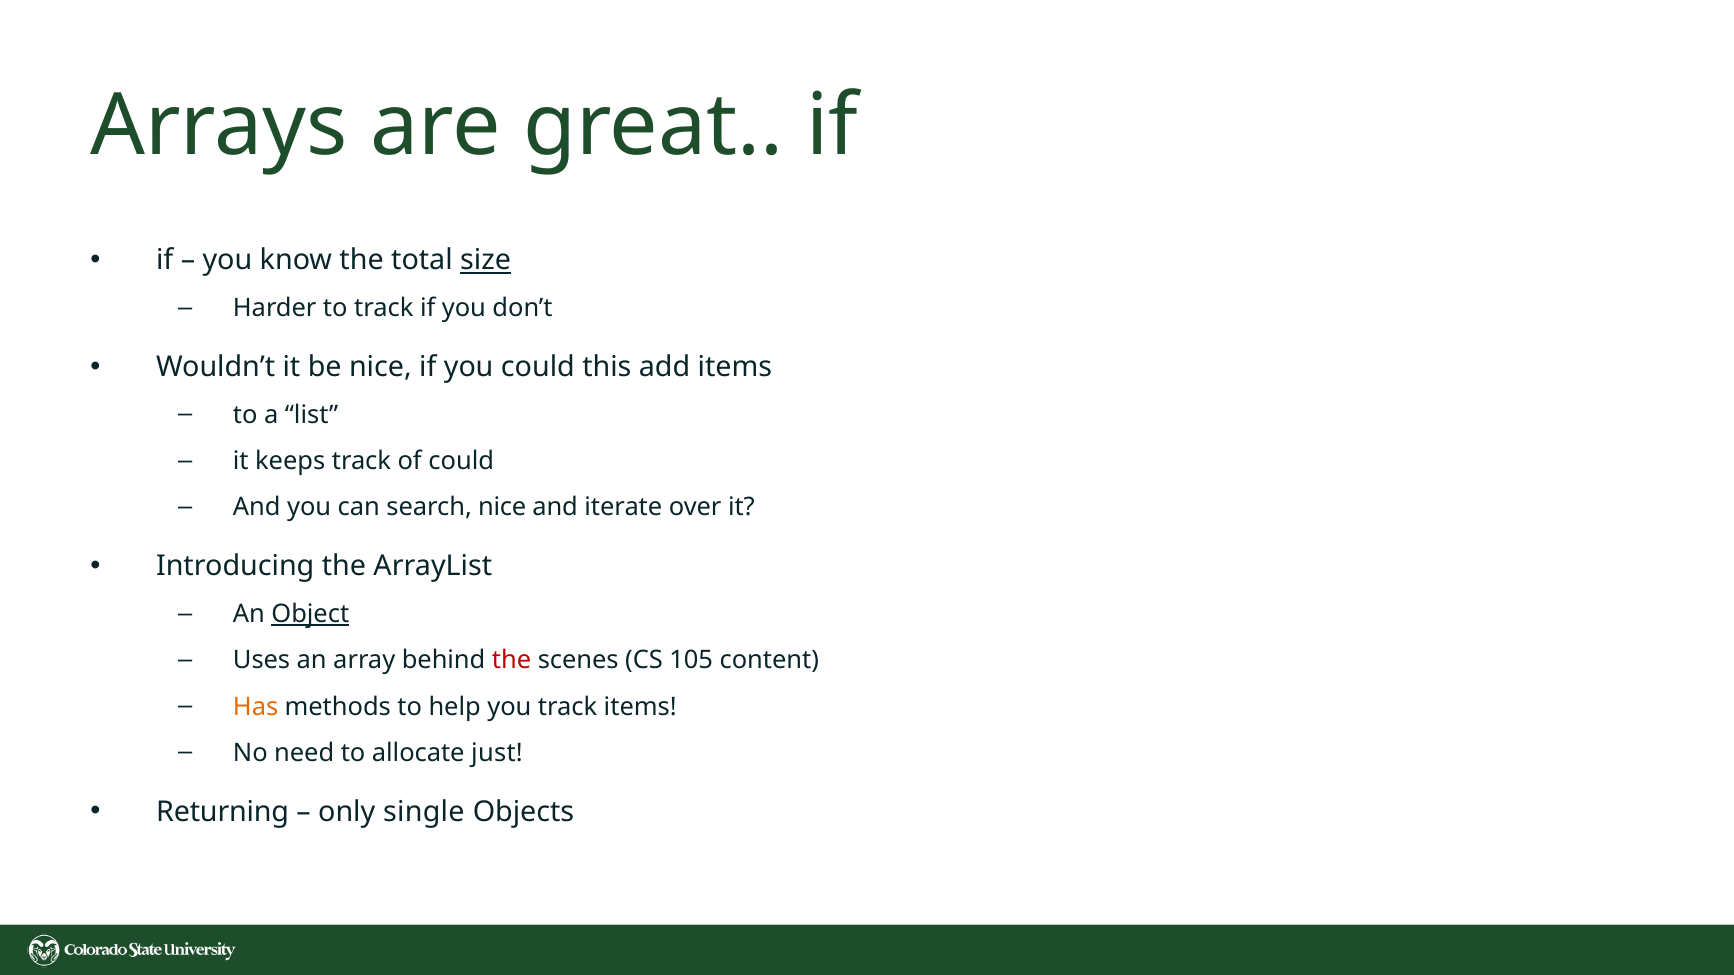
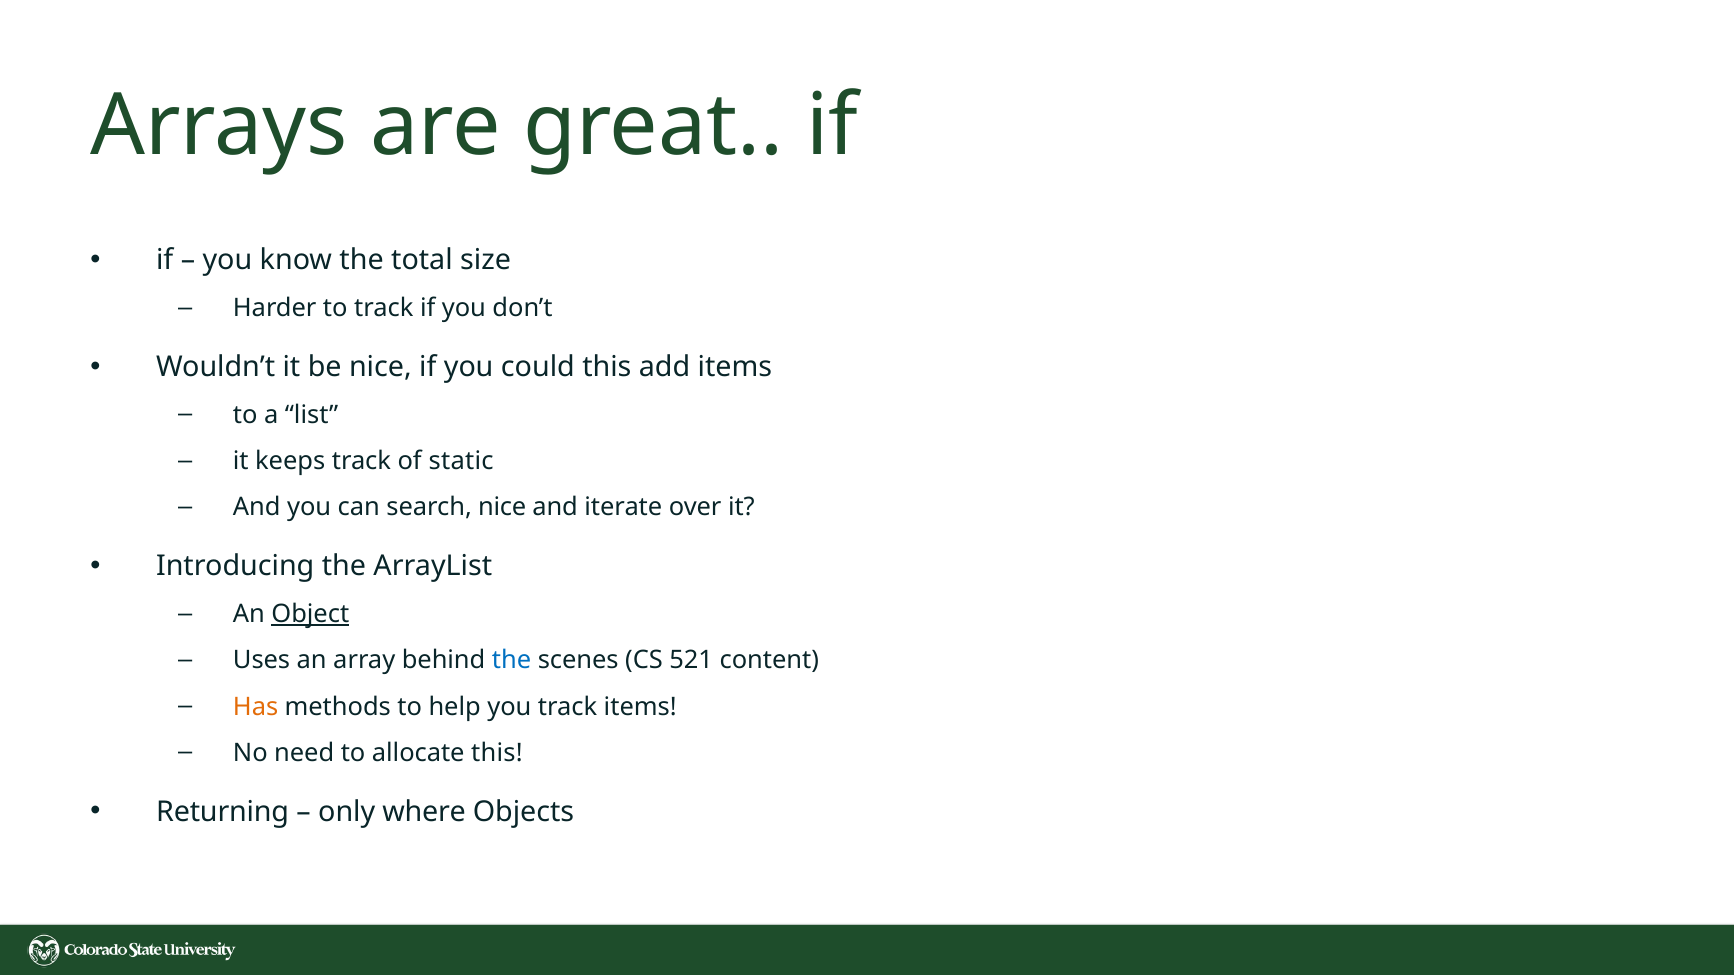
size underline: present -> none
of could: could -> static
the at (512, 661) colour: red -> blue
105: 105 -> 521
allocate just: just -> this
single: single -> where
